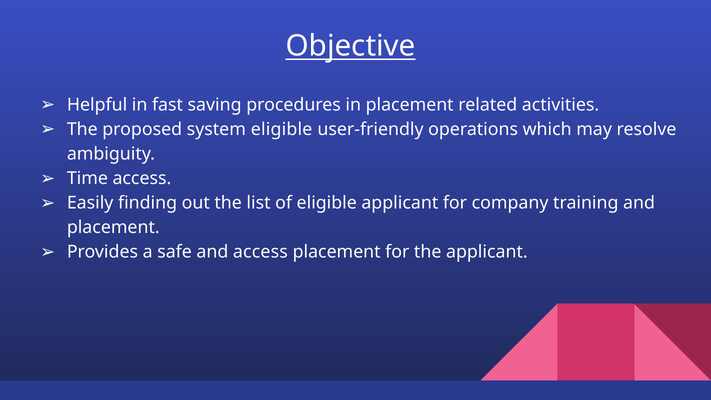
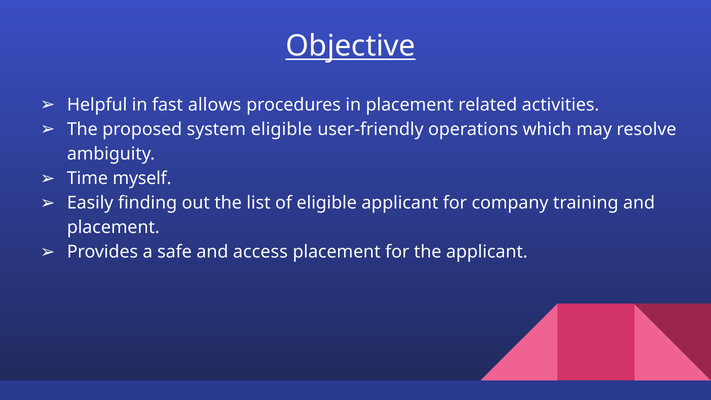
saving: saving -> allows
Time access: access -> myself
